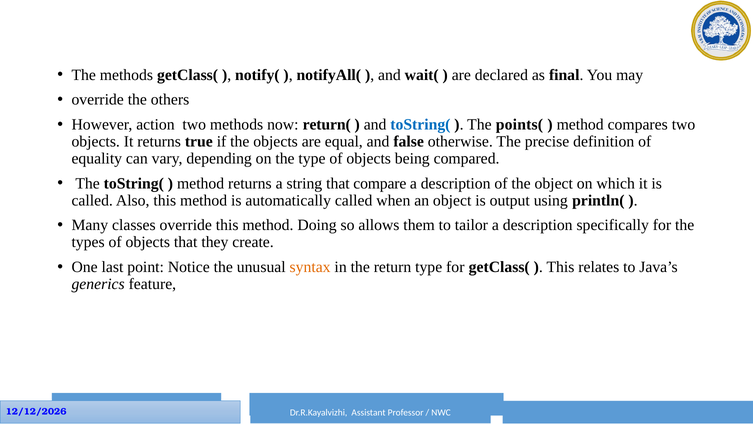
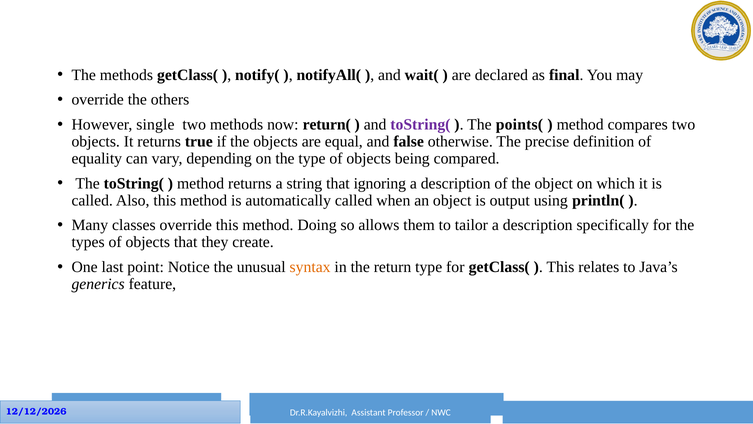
action: action -> single
toString( at (420, 124) colour: blue -> purple
compare: compare -> ignoring
